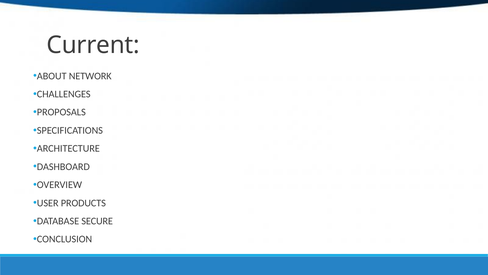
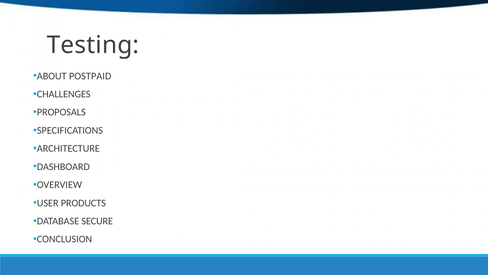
Current: Current -> Testing
NETWORK: NETWORK -> POSTPAID
